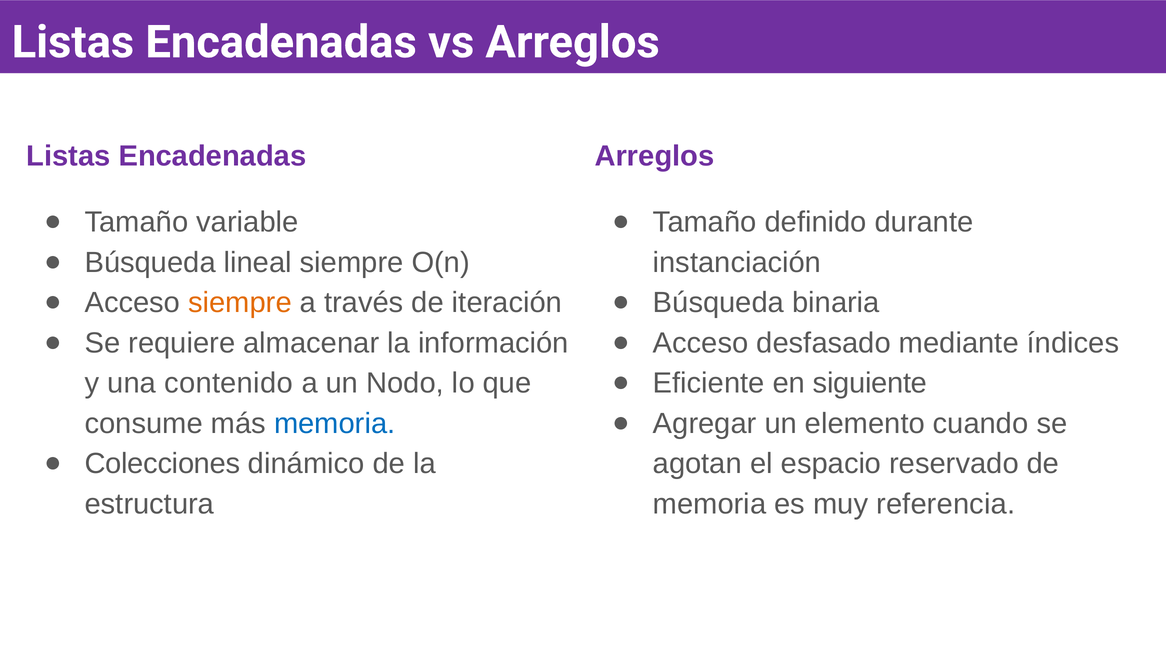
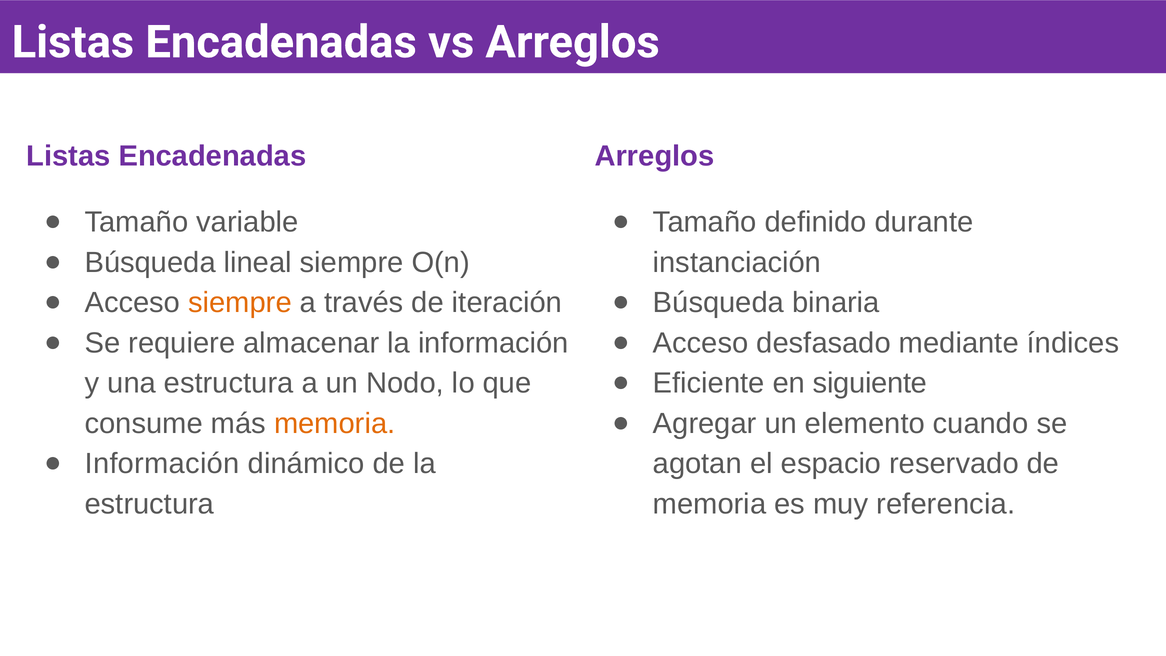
una contenido: contenido -> estructura
memoria at (335, 423) colour: blue -> orange
Colecciones at (162, 464): Colecciones -> Información
